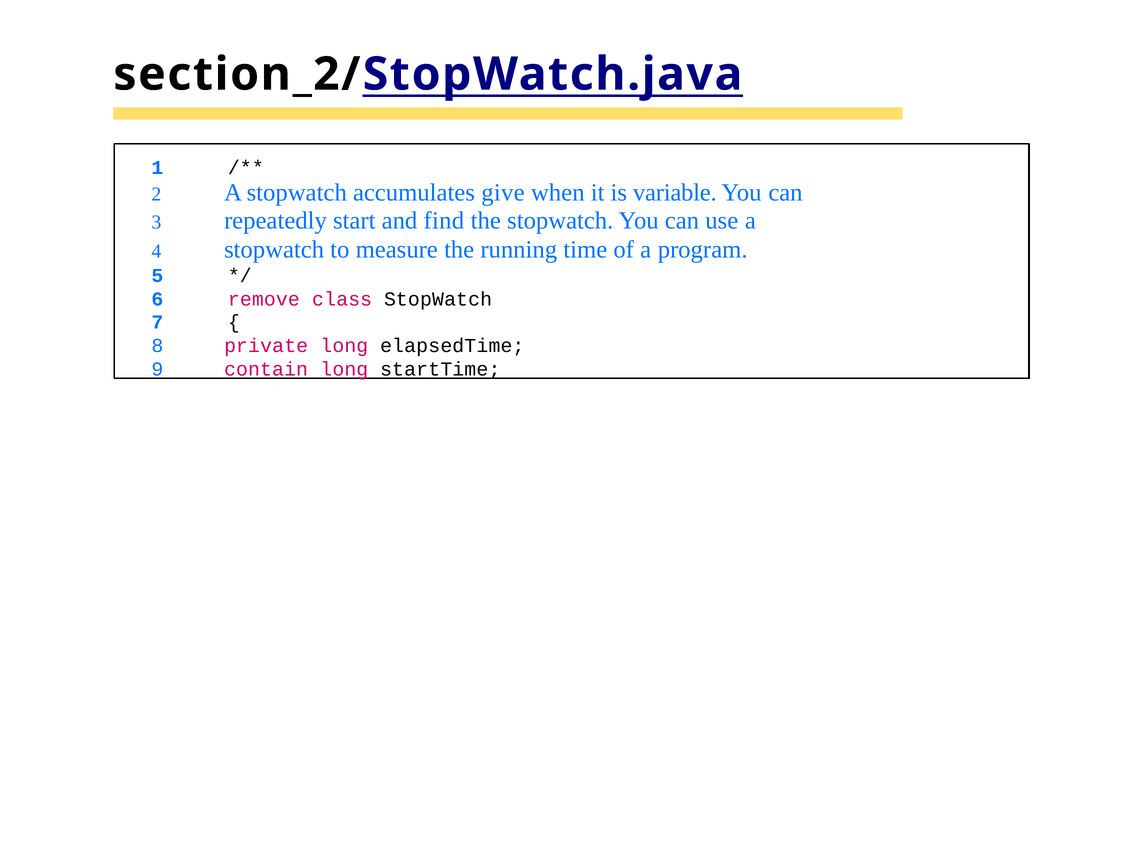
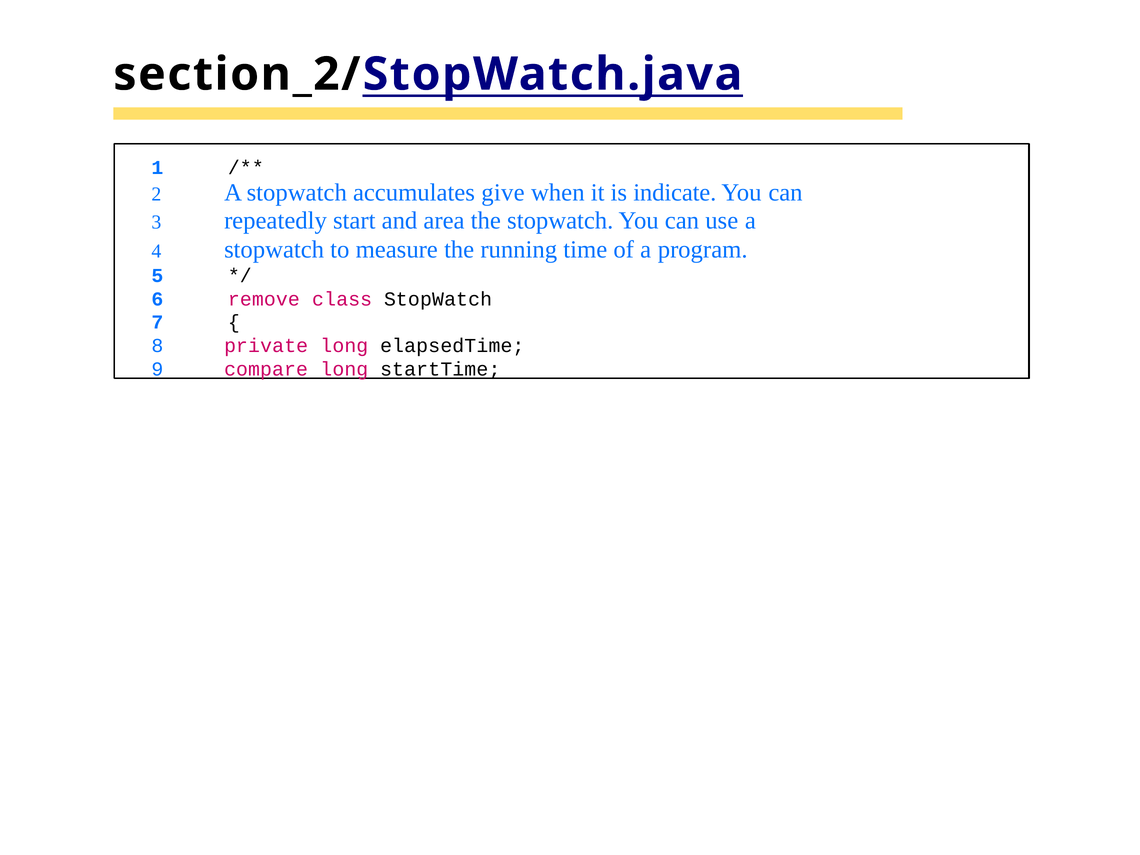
variable: variable -> indicate
find: find -> area
contain: contain -> compare
